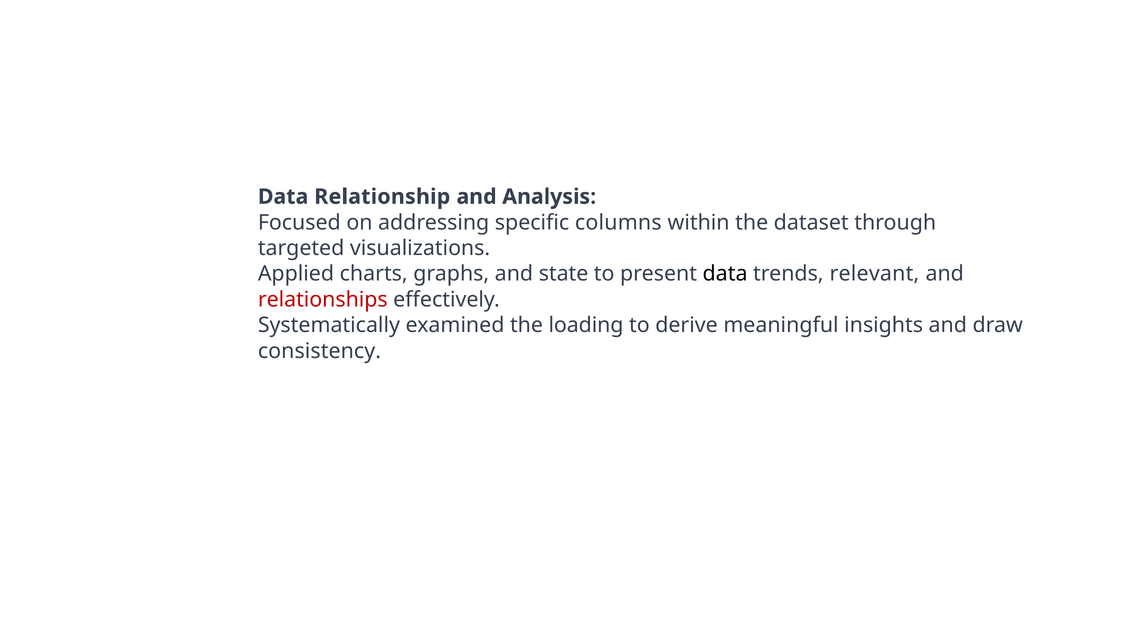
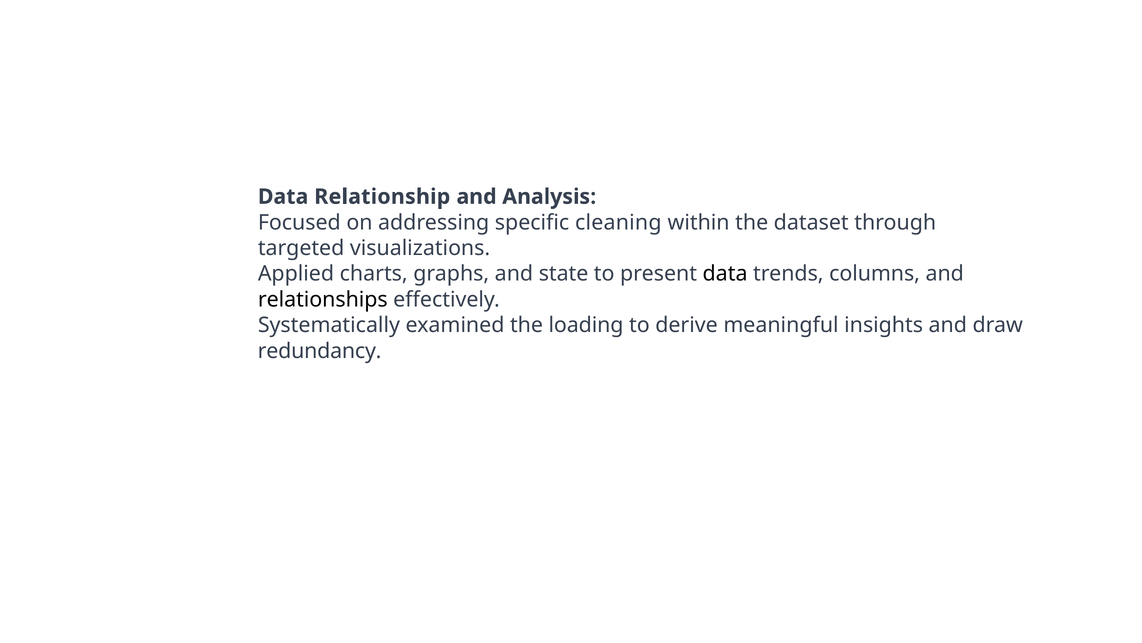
columns: columns -> cleaning
relevant: relevant -> columns
relationships colour: red -> black
consistency: consistency -> redundancy
